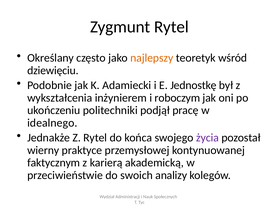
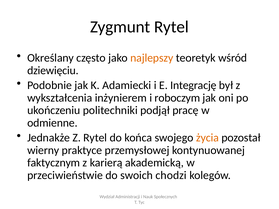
Jednostkę: Jednostkę -> Integrację
idealnego: idealnego -> odmienne
życia colour: purple -> orange
analizy: analizy -> chodzi
